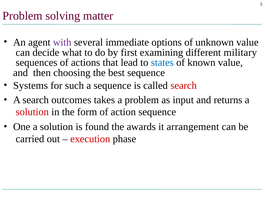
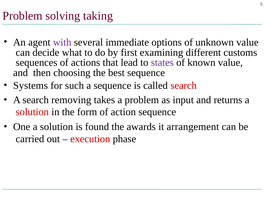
matter: matter -> taking
military: military -> customs
states colour: blue -> purple
outcomes: outcomes -> removing
